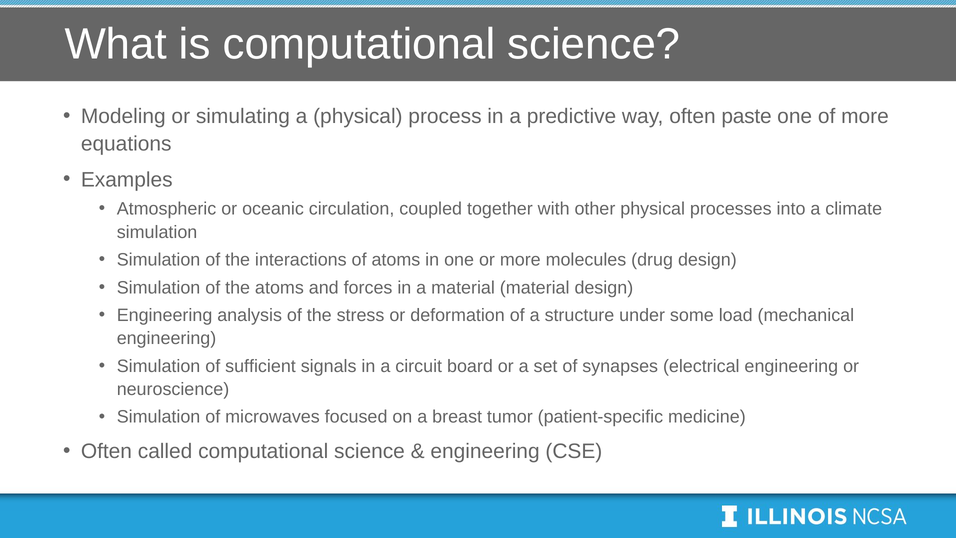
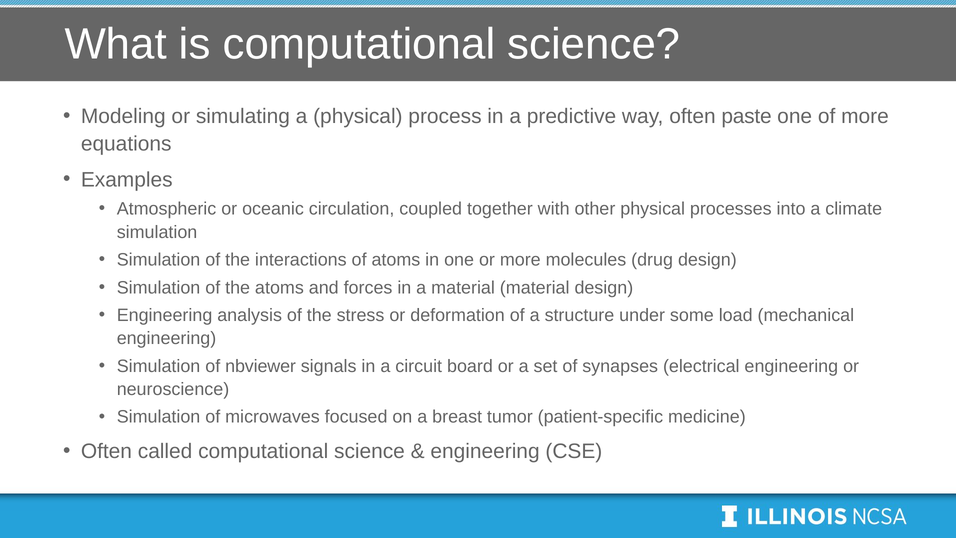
sufficient: sufficient -> nbviewer
